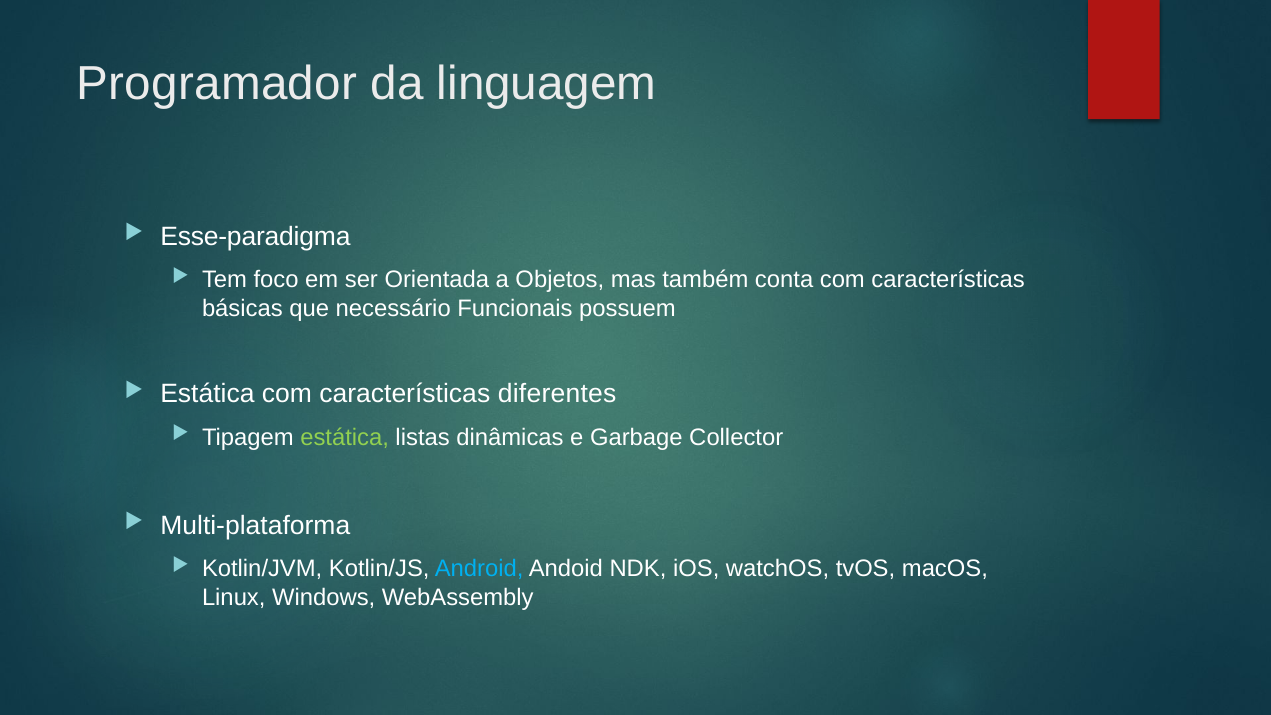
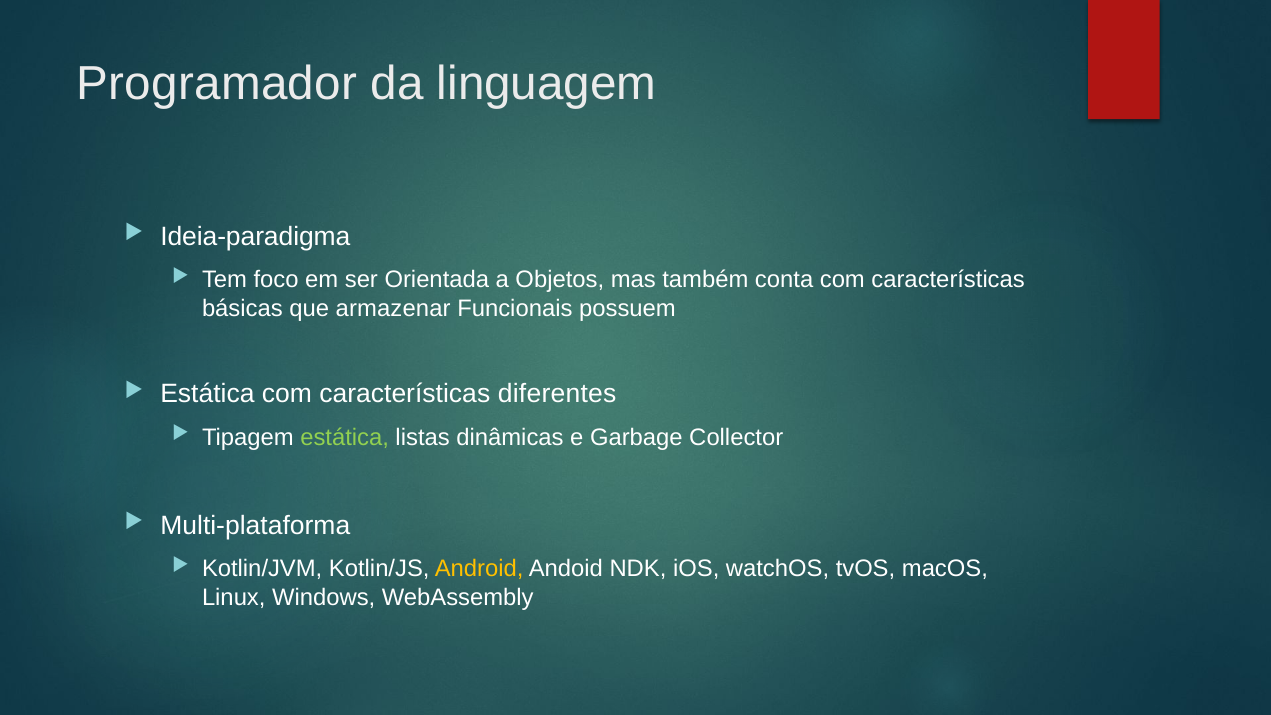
Esse-paradigma: Esse-paradigma -> Ideia-paradigma
necessário: necessário -> armazenar
Android colour: light blue -> yellow
